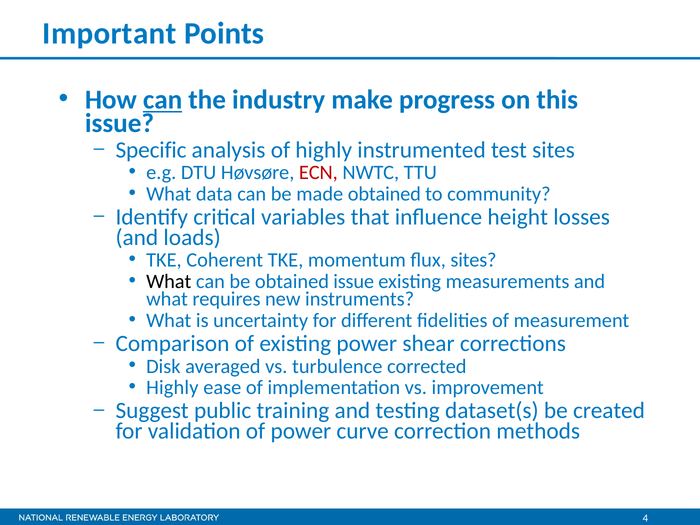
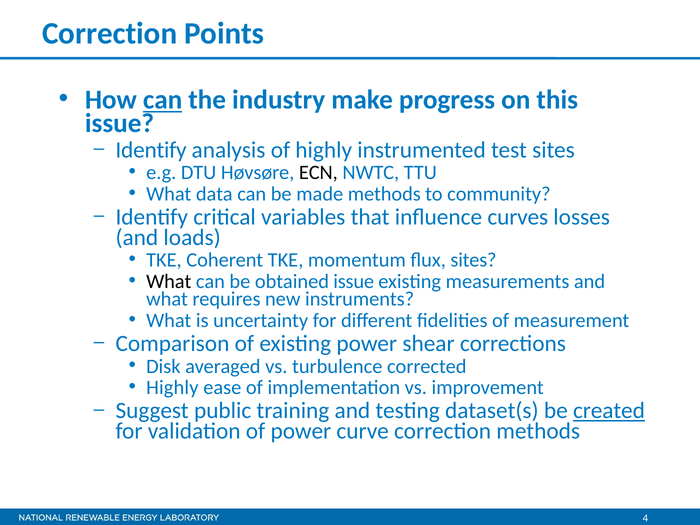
Important at (109, 33): Important -> Correction
Specific at (151, 150): Specific -> Identify
ECN colour: red -> black
made obtained: obtained -> methods
height: height -> curves
created underline: none -> present
